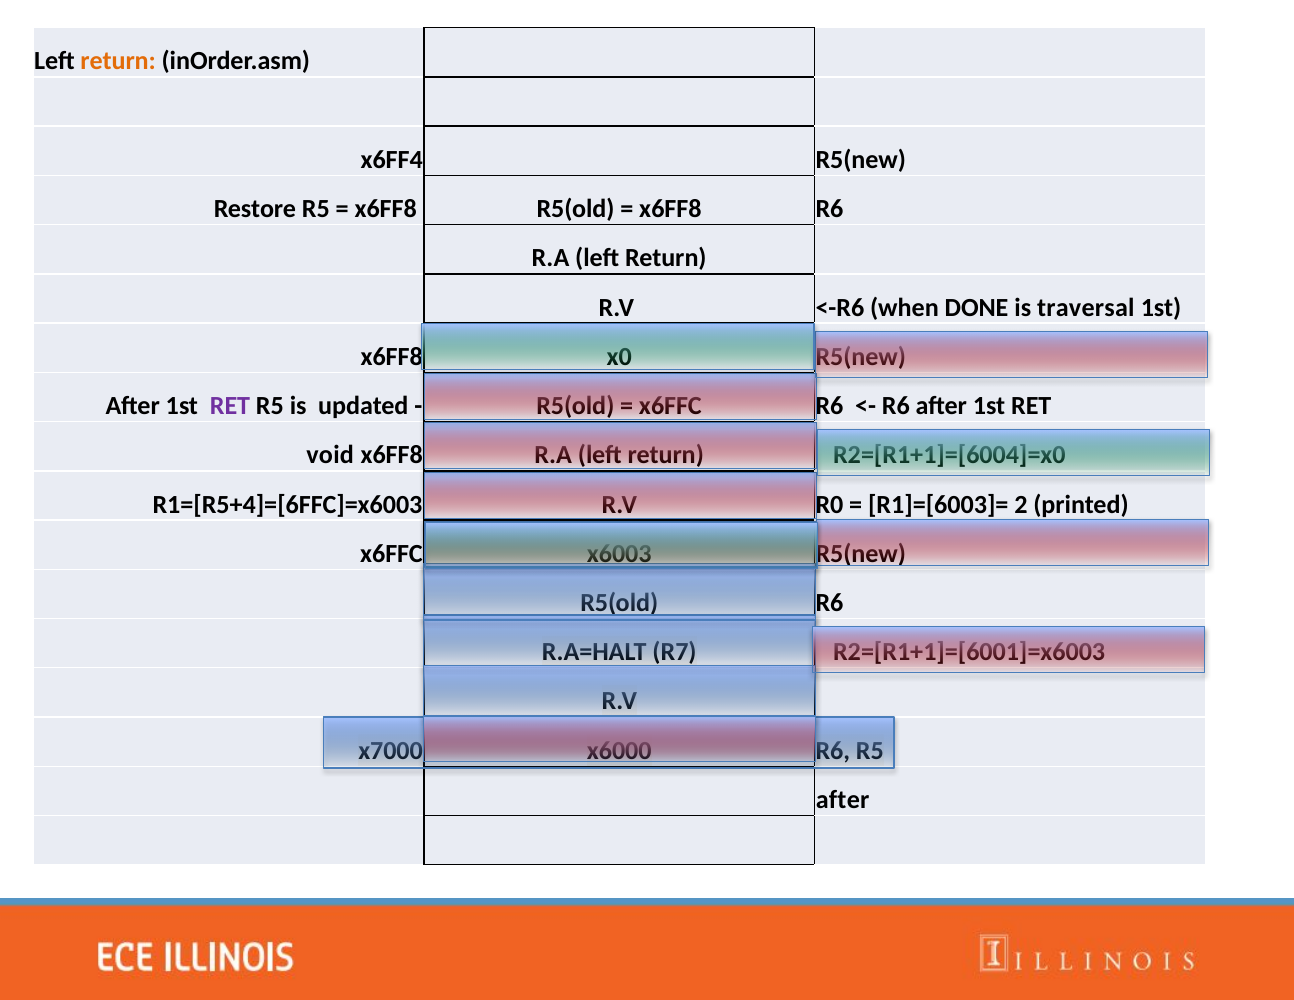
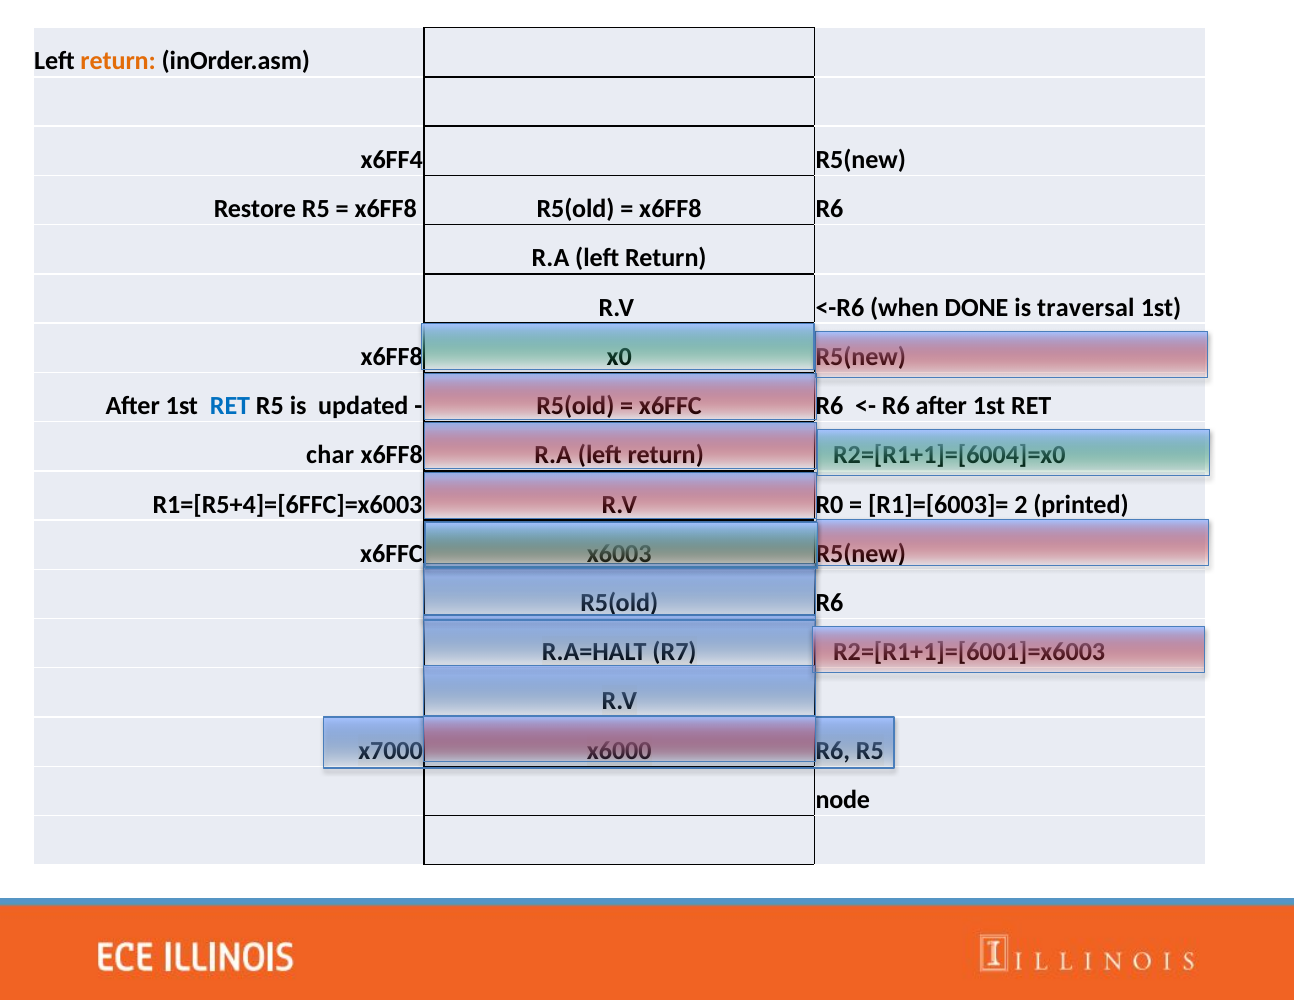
RET at (230, 406) colour: purple -> blue
void: void -> char
after at (843, 800): after -> node
